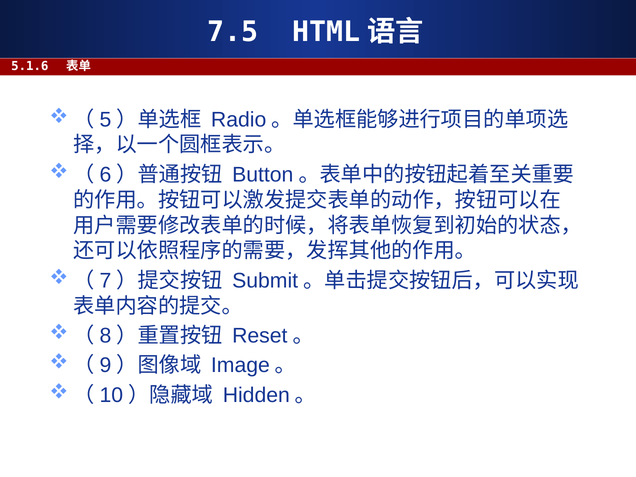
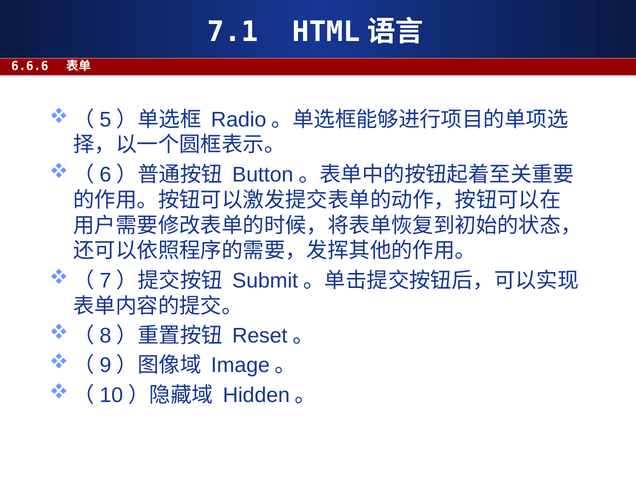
7.5: 7.5 -> 7.1
5.1.6: 5.1.6 -> 6.6.6
